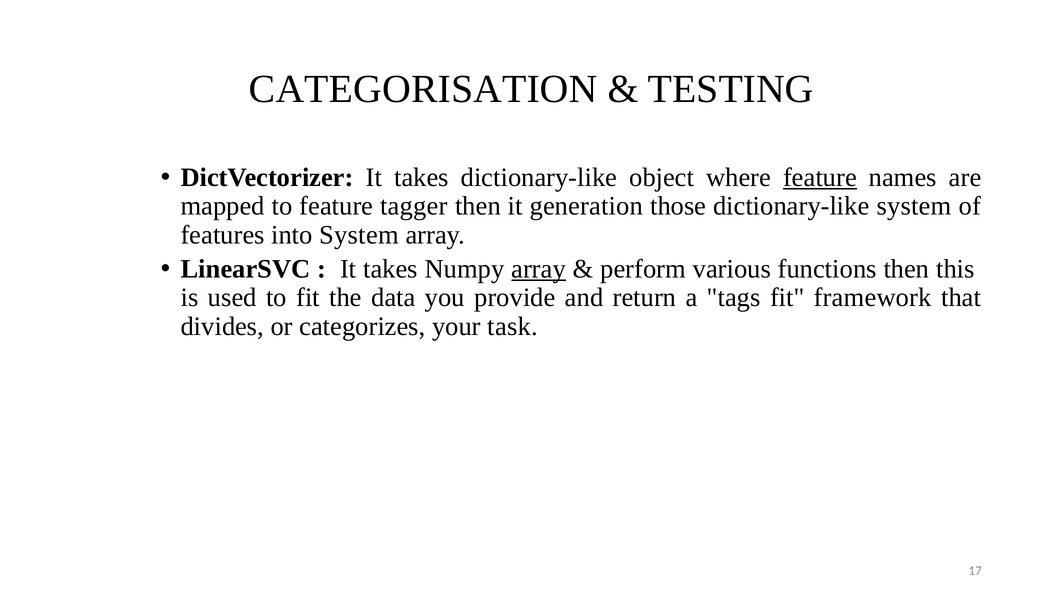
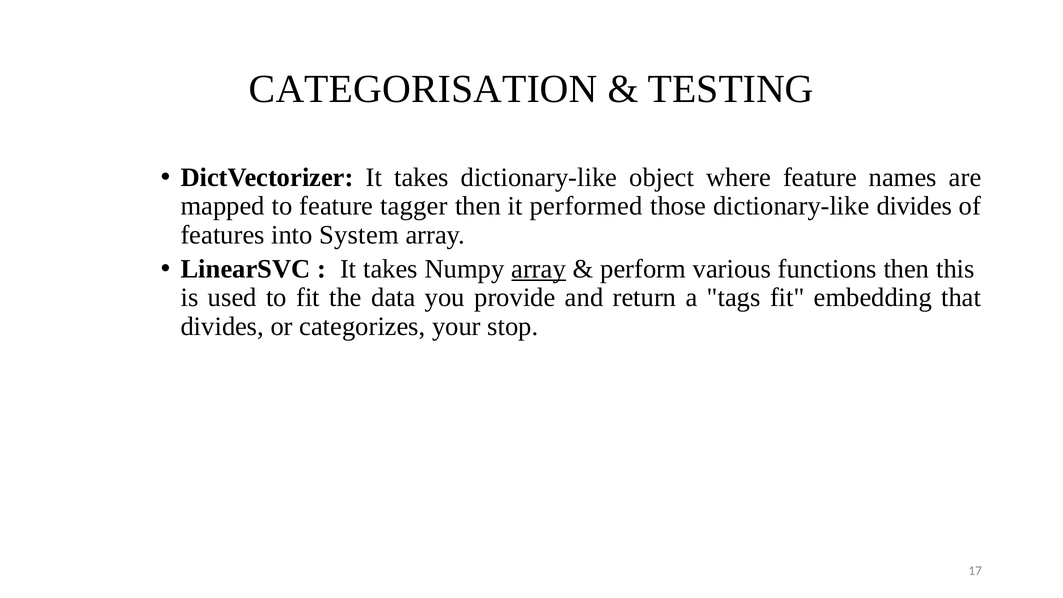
feature at (820, 177) underline: present -> none
generation: generation -> performed
dictionary-like system: system -> divides
framework: framework -> embedding
task: task -> stop
